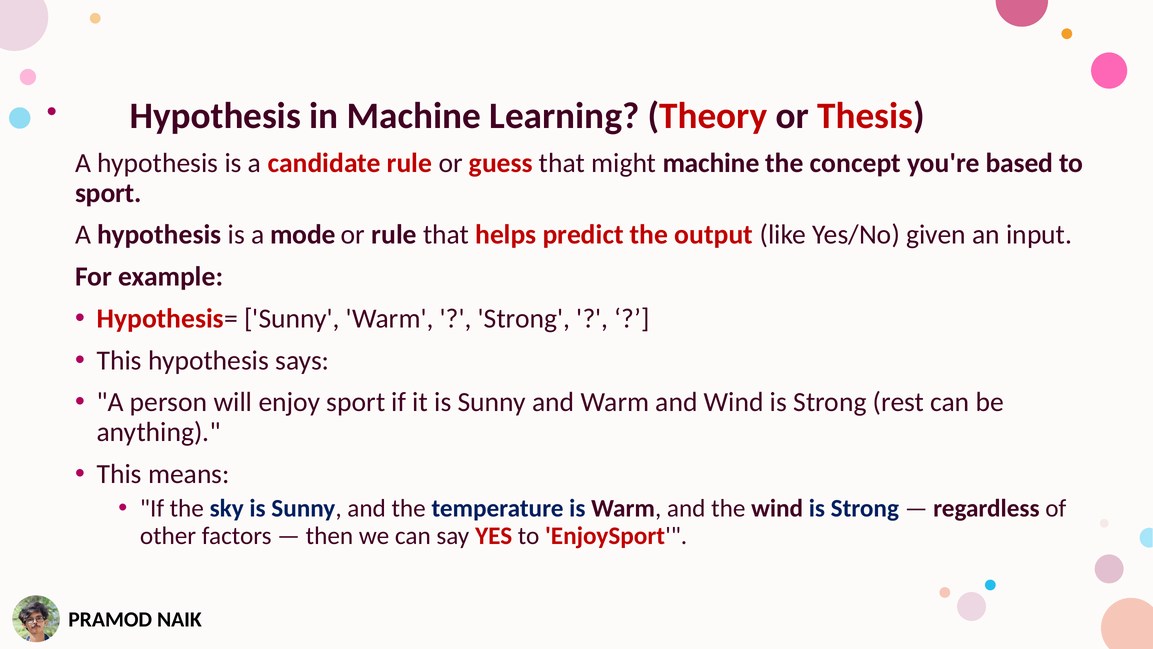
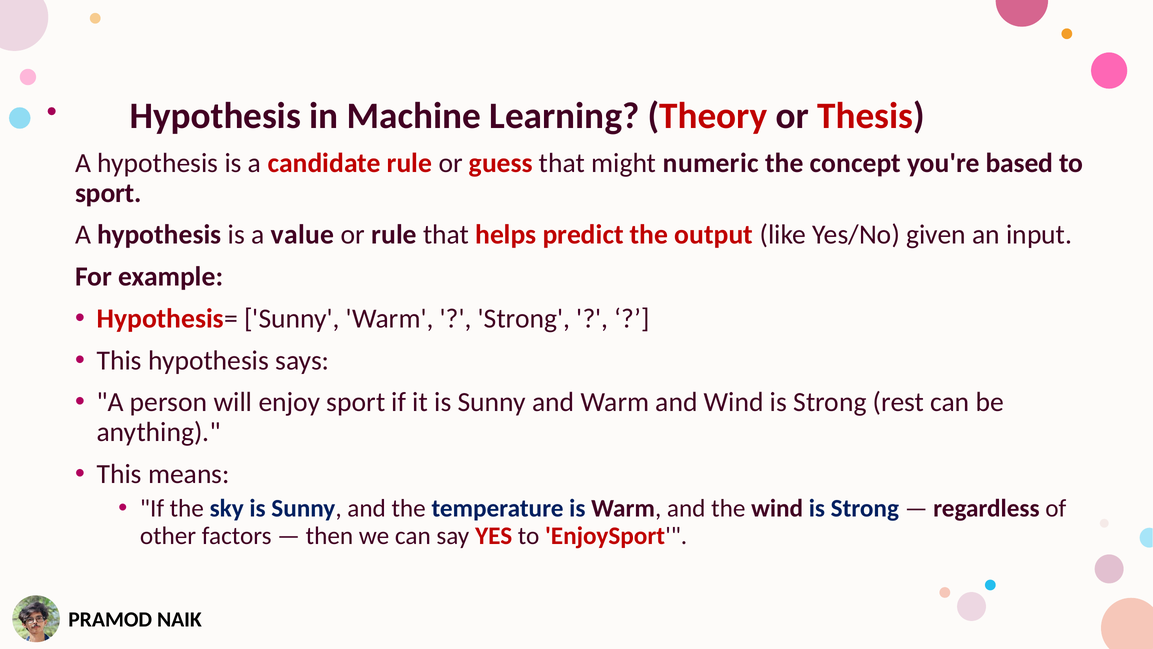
might machine: machine -> numeric
mode: mode -> value
